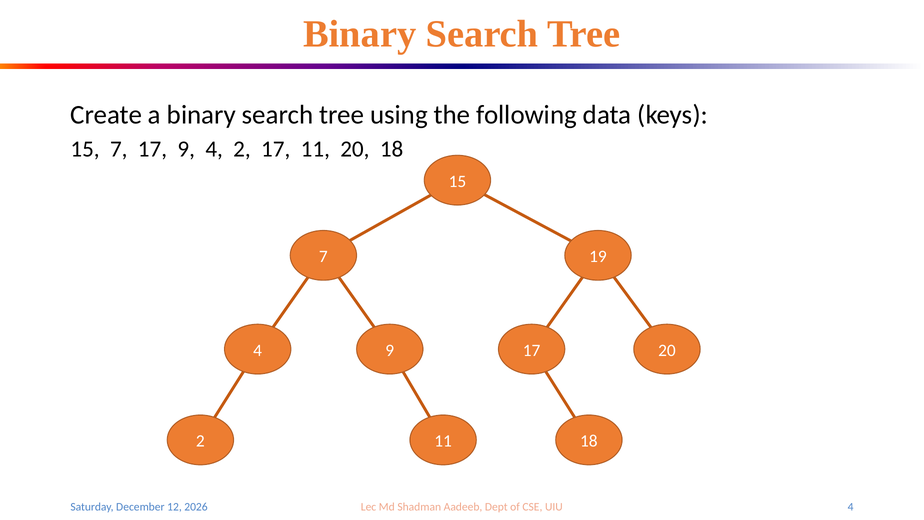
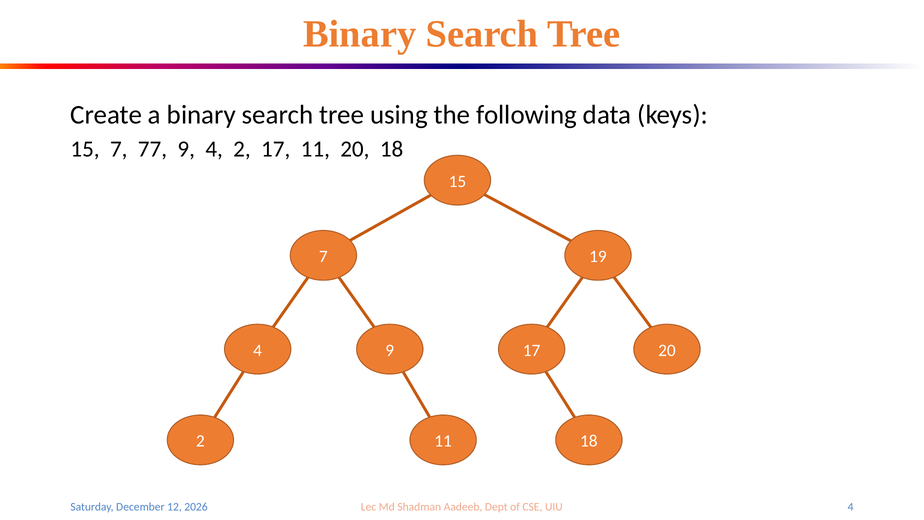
7 17: 17 -> 77
